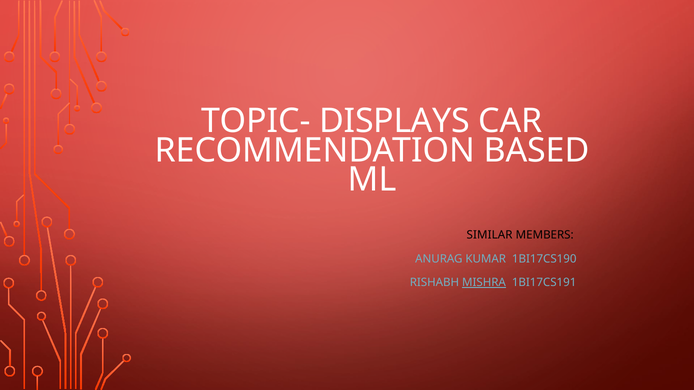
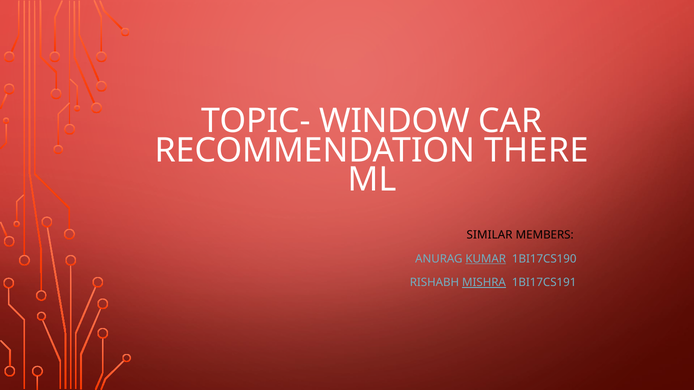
DISPLAYS: DISPLAYS -> WINDOW
BASED: BASED -> THERE
KUMAR underline: none -> present
